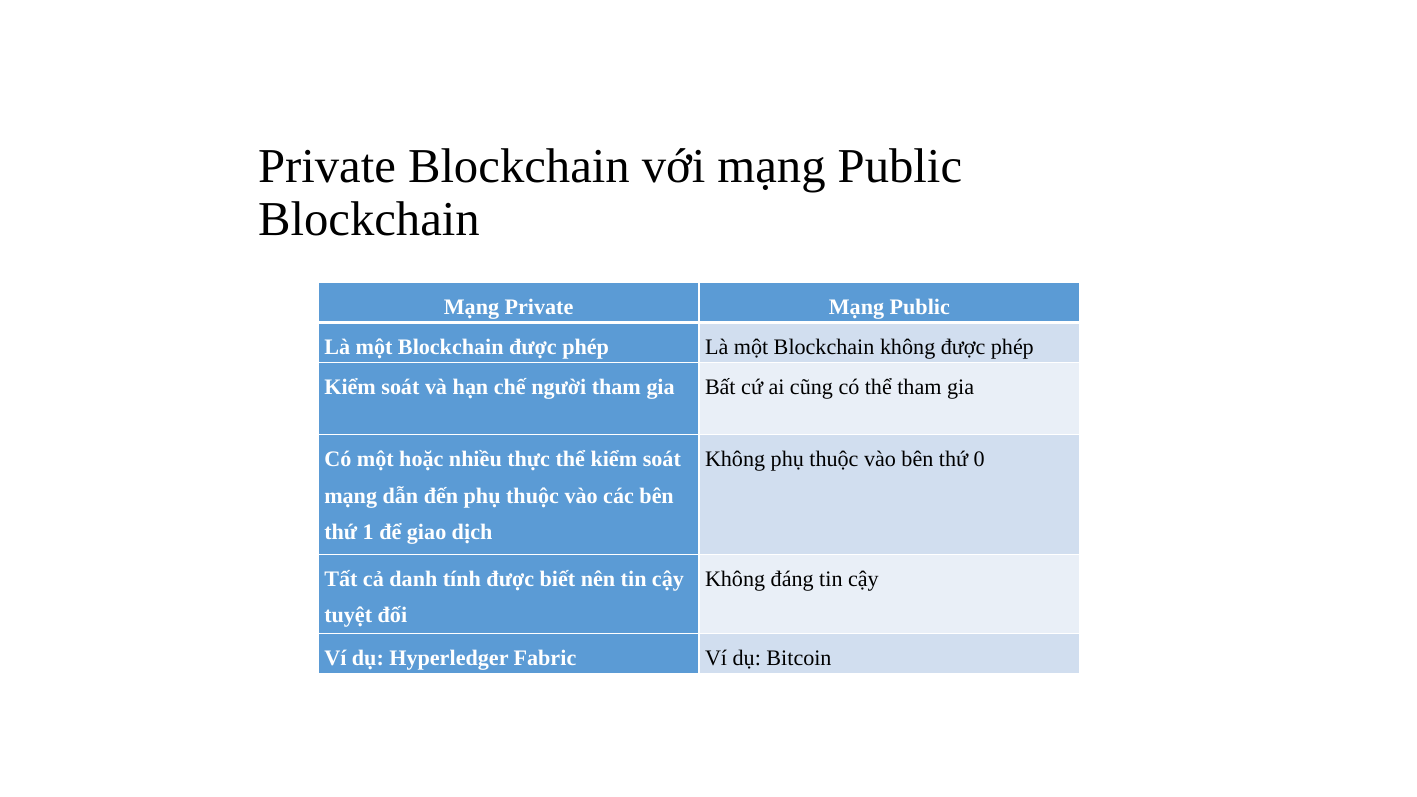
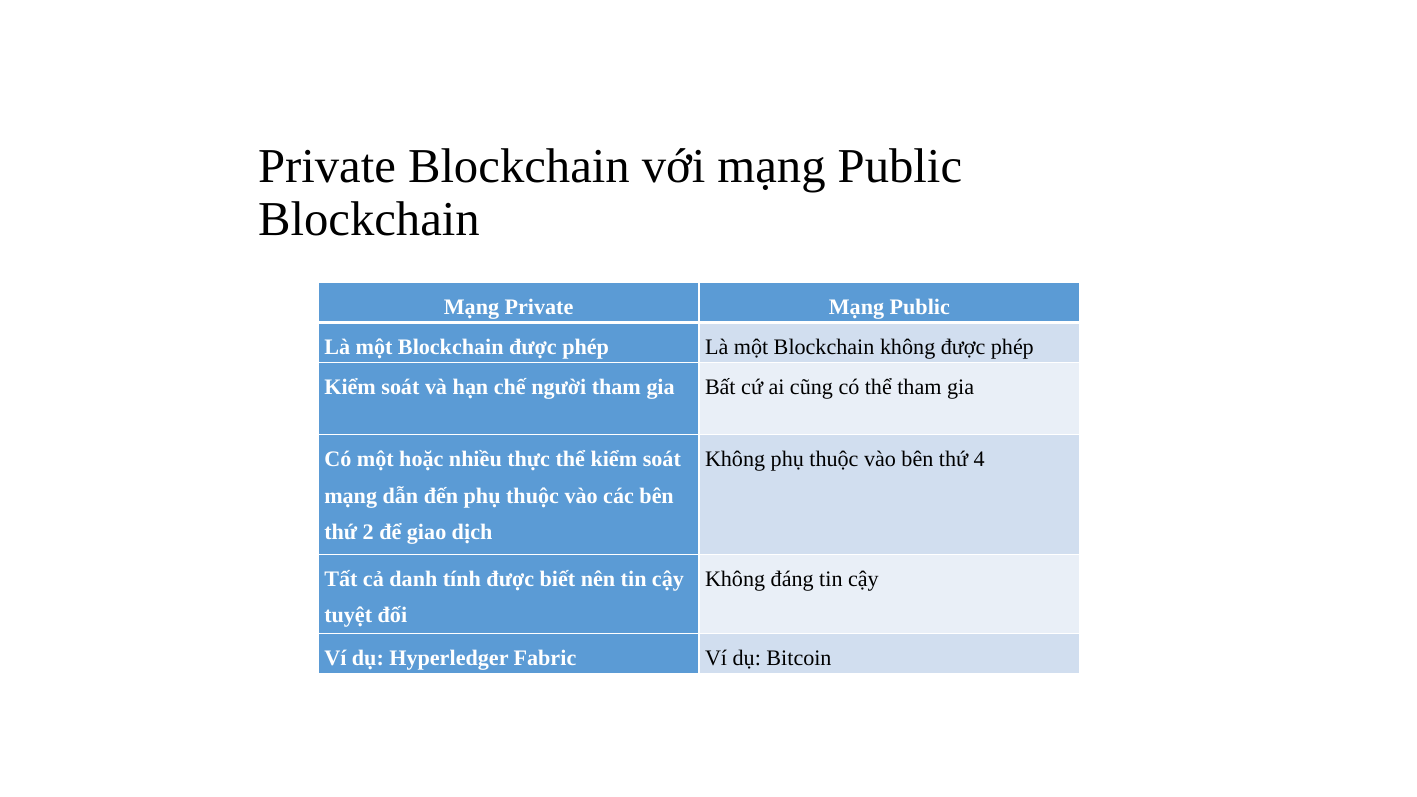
0: 0 -> 4
1: 1 -> 2
